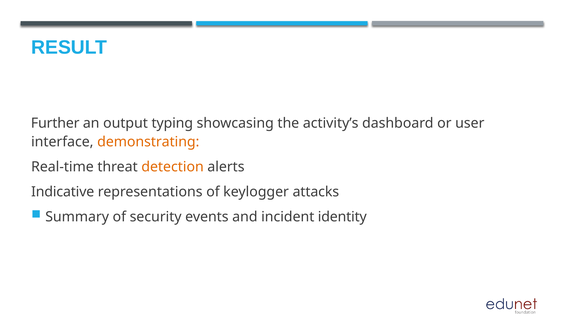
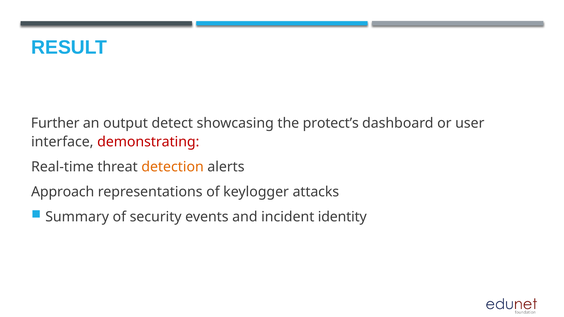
typing: typing -> detect
activity’s: activity’s -> protect’s
demonstrating colour: orange -> red
Indicative: Indicative -> Approach
